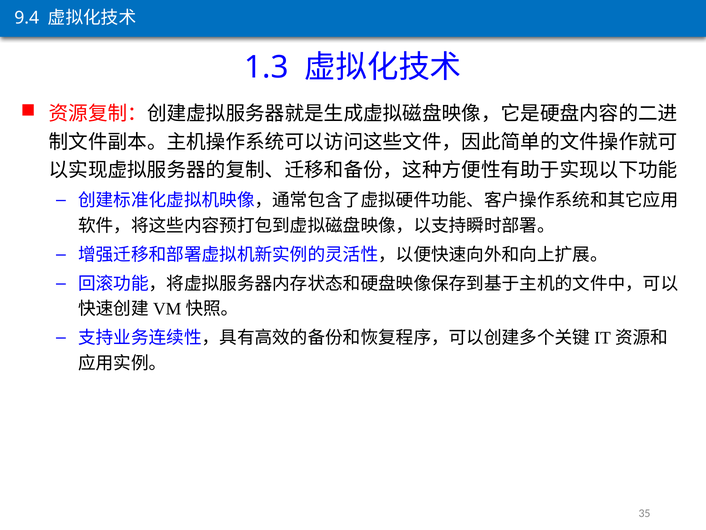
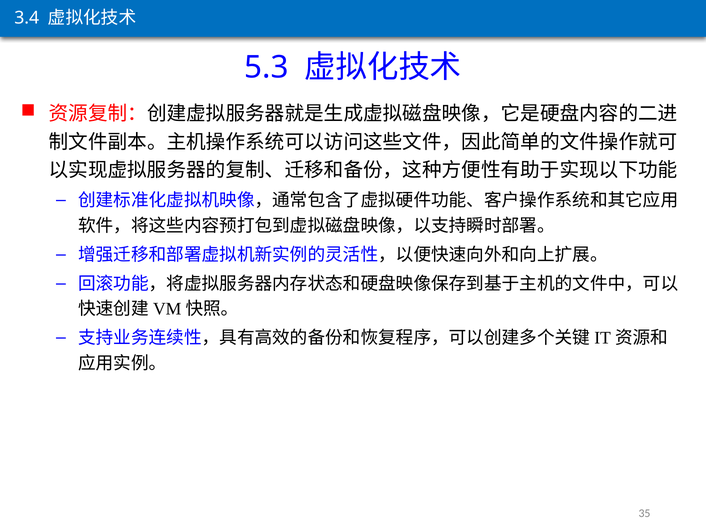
9.4: 9.4 -> 3.4
1.3: 1.3 -> 5.3
